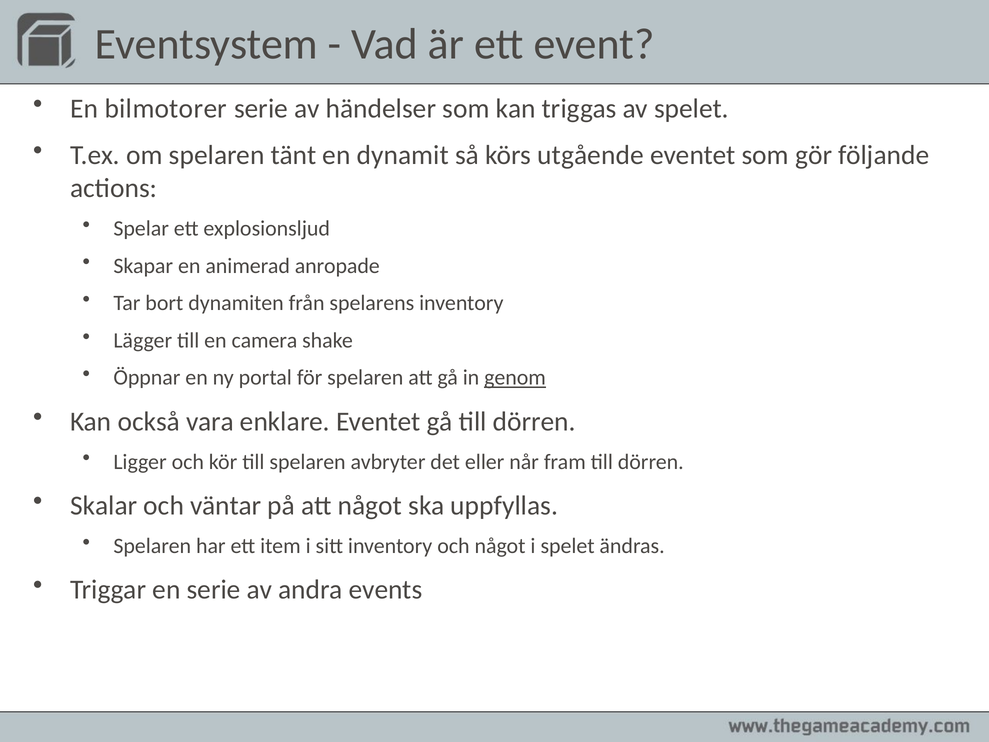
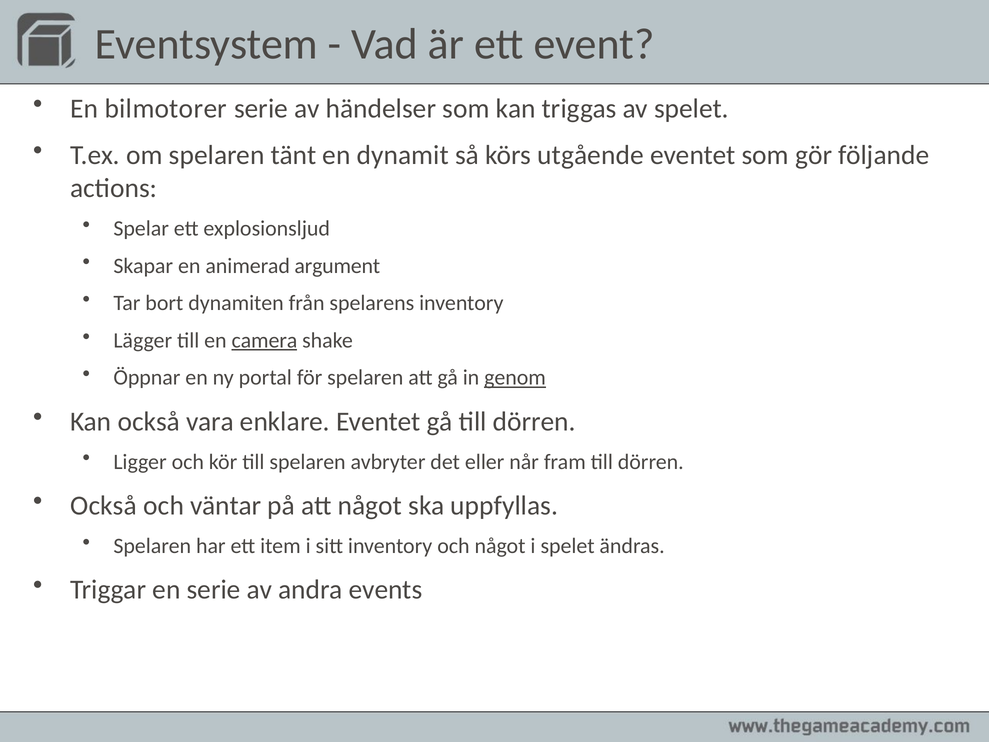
anropade: anropade -> argument
camera underline: none -> present
Skalar at (104, 506): Skalar -> Också
